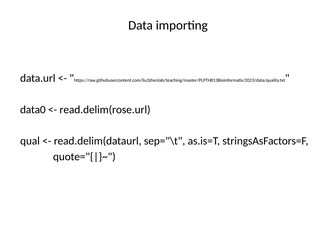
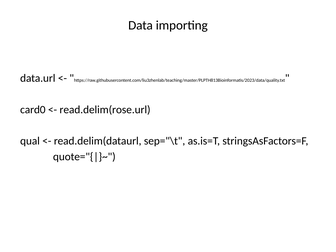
data0: data0 -> card0
